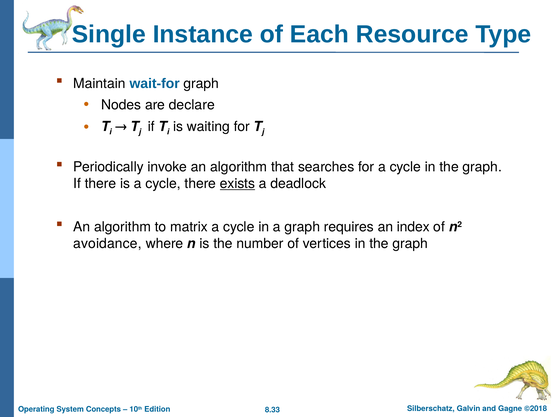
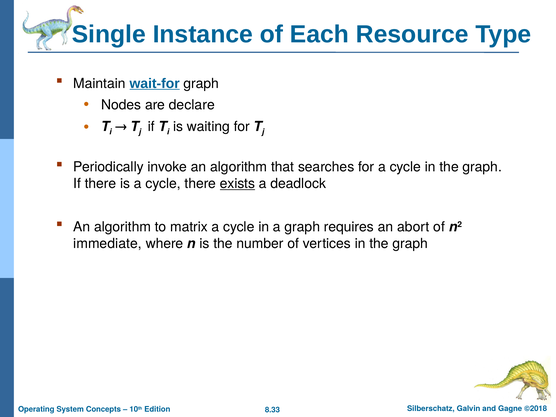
wait-for underline: none -> present
index: index -> abort
avoidance: avoidance -> immediate
